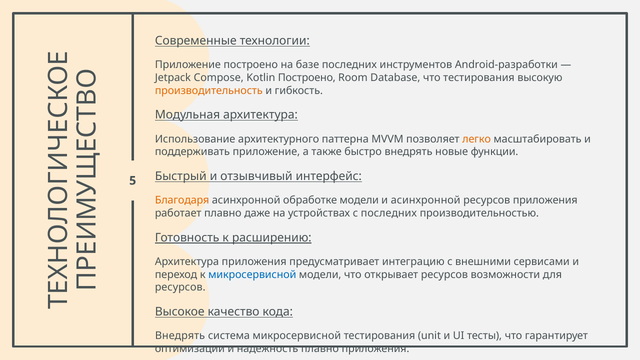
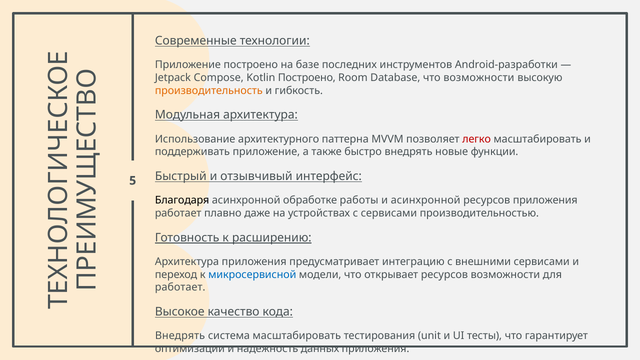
что тестирования: тестирования -> возможности
легко colour: orange -> red
Благодаря colour: orange -> black
обработке модели: модели -> работы
с последних: последних -> сервисами
ресурсов at (180, 287): ресурсов -> работает
система микросервисной: микросервисной -> масштабировать
надежность плавно: плавно -> данных
